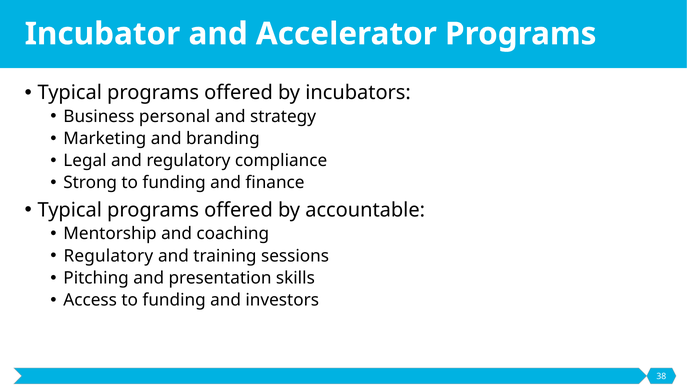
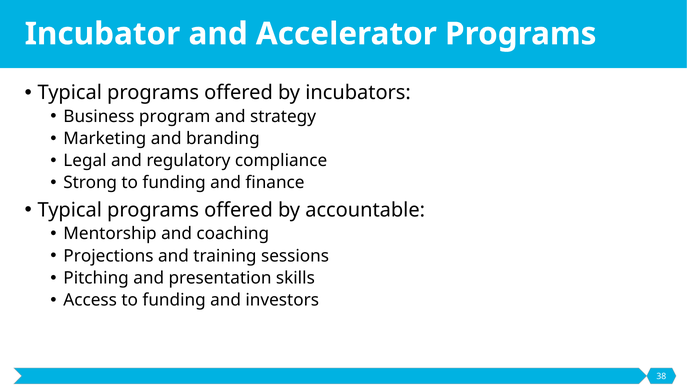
personal: personal -> program
Regulatory at (108, 256): Regulatory -> Projections
